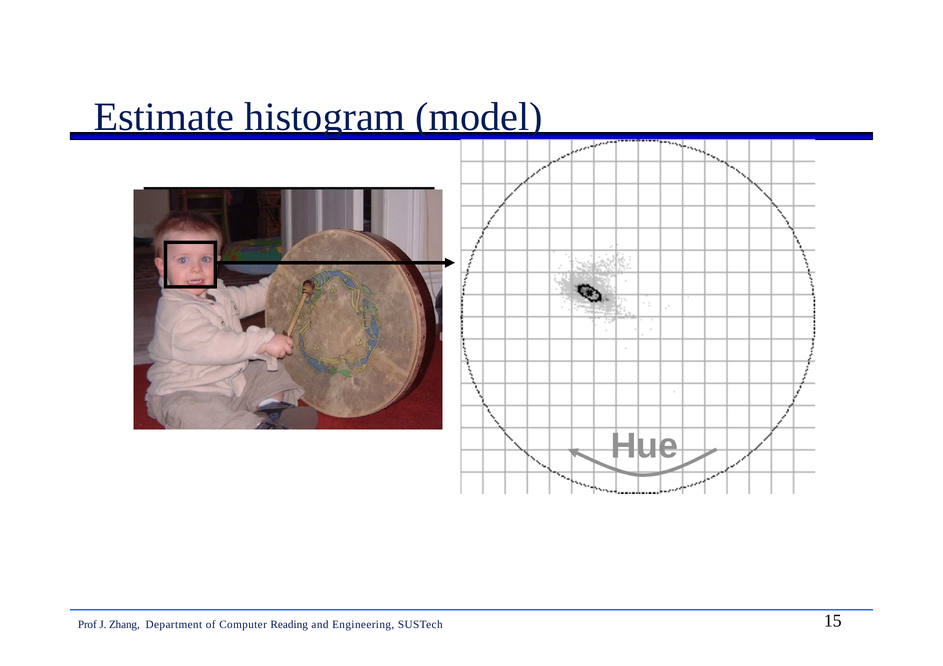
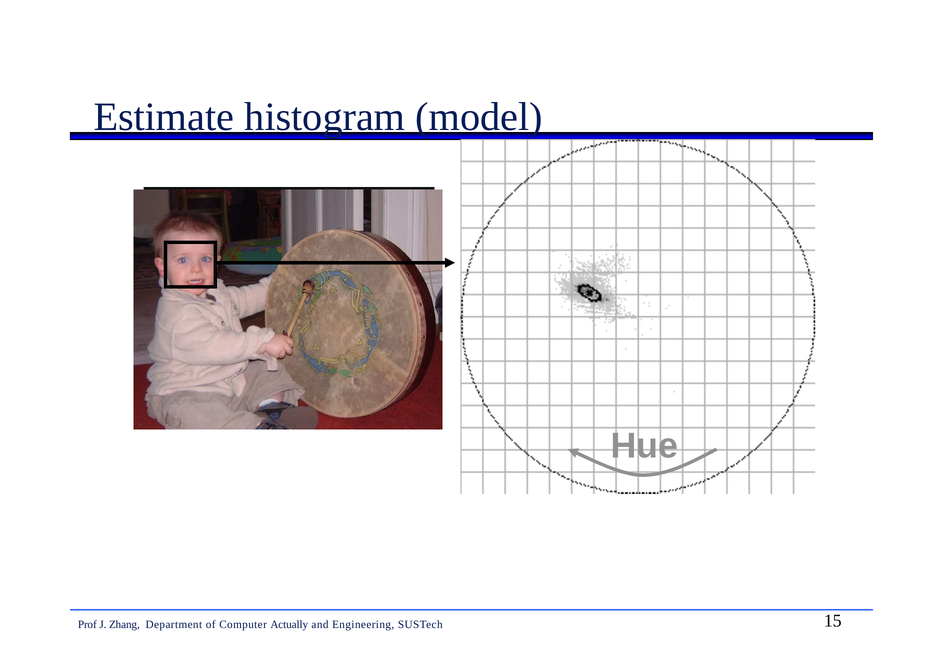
Reading: Reading -> Actually
